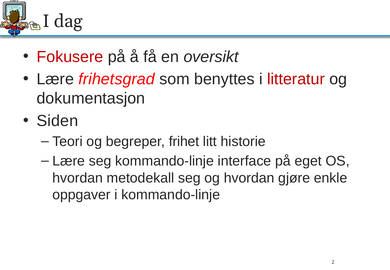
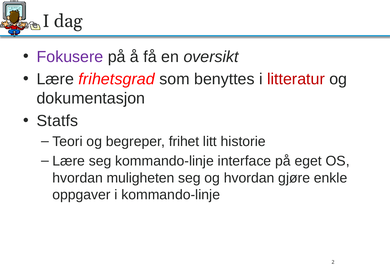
Fokusere colour: red -> purple
Siden: Siden -> Statfs
metodekall: metodekall -> muligheten
